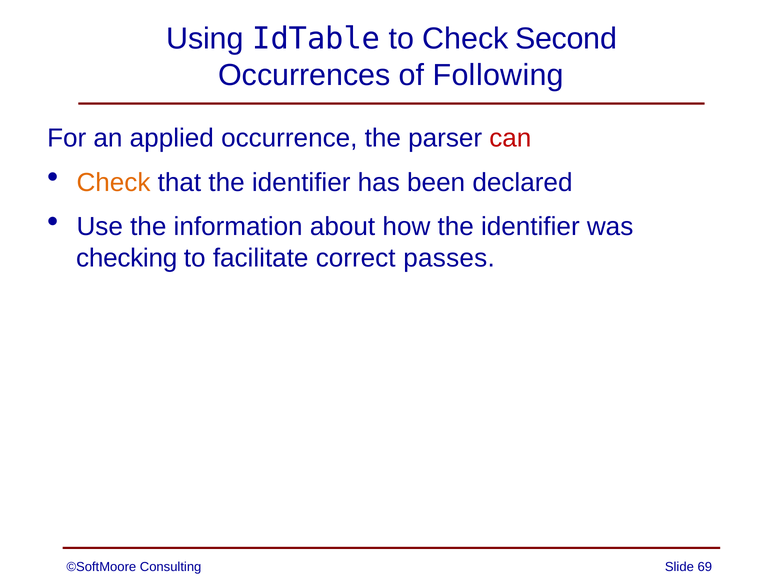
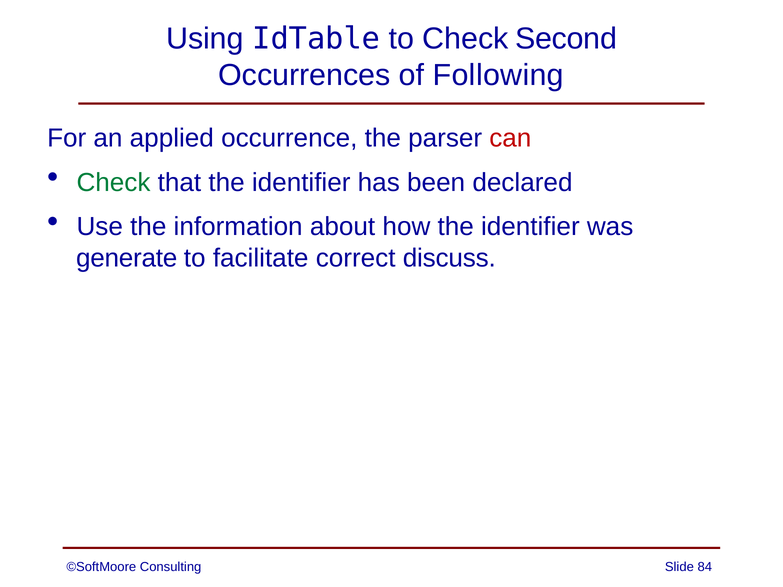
Check at (113, 183) colour: orange -> green
checking: checking -> generate
passes: passes -> discuss
69: 69 -> 84
